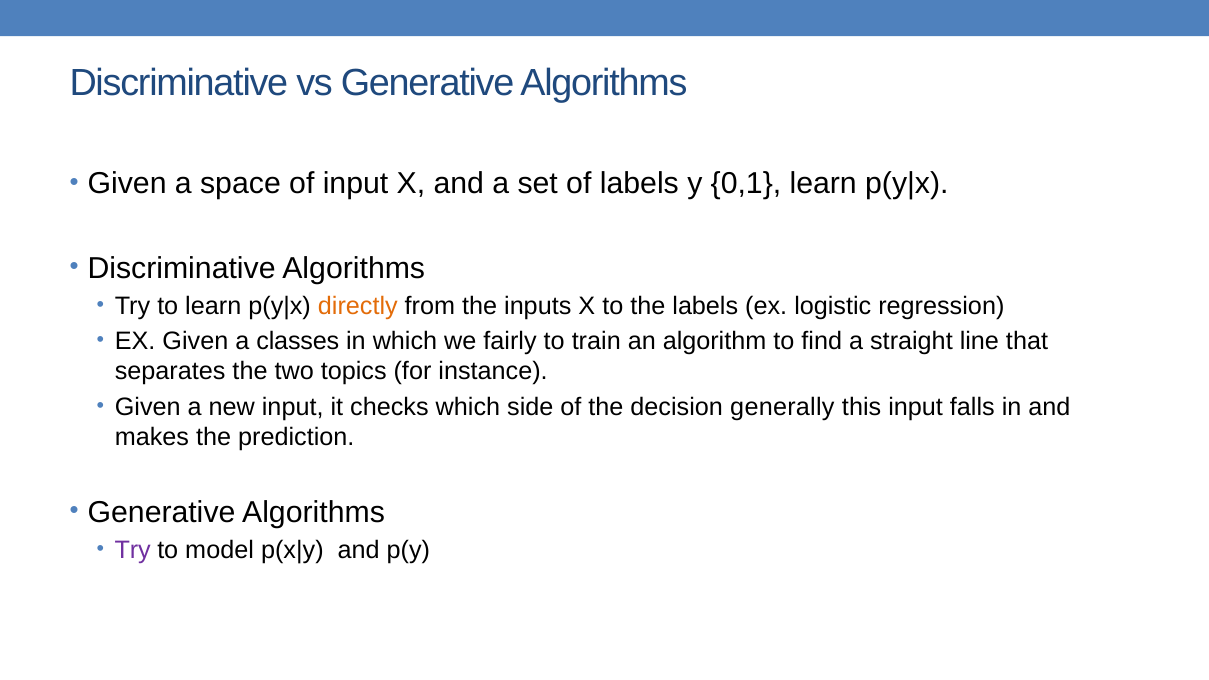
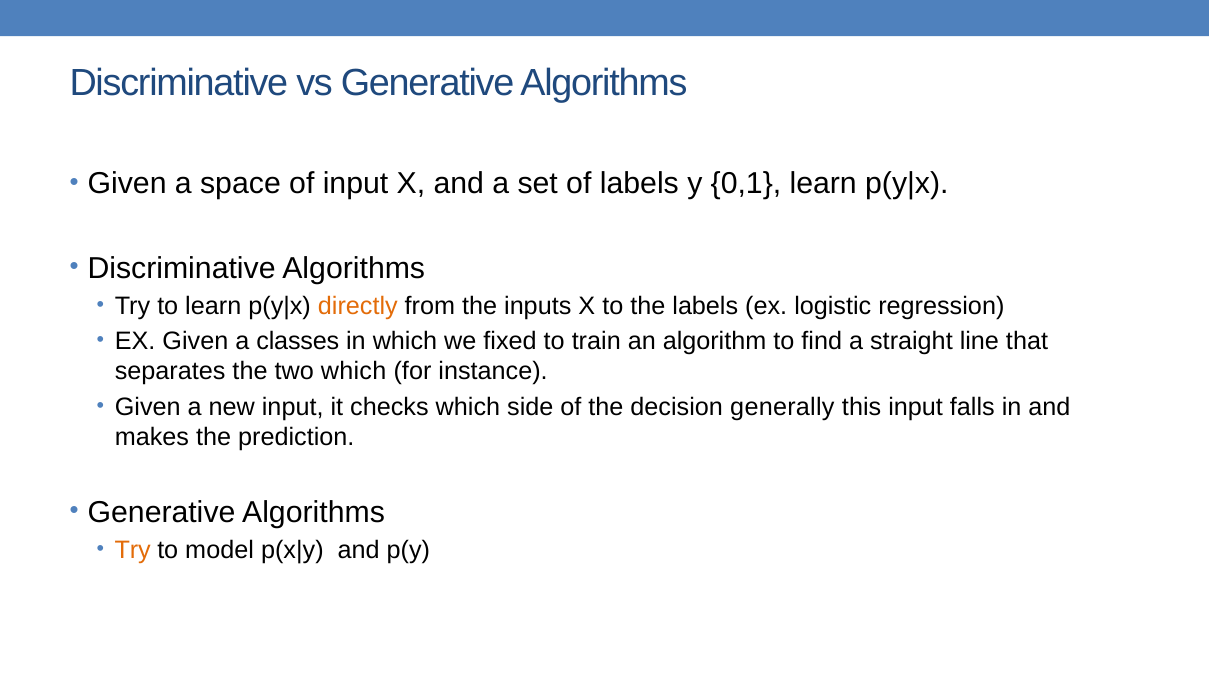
fairly: fairly -> fixed
two topics: topics -> which
Try at (133, 550) colour: purple -> orange
